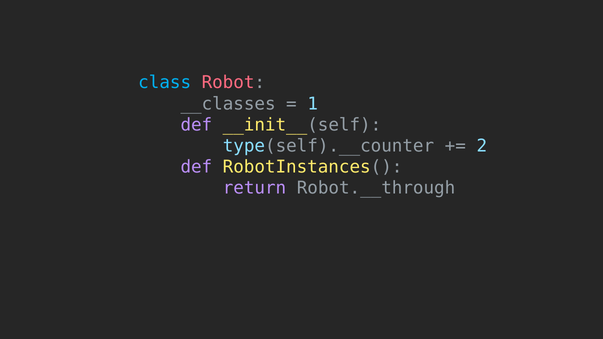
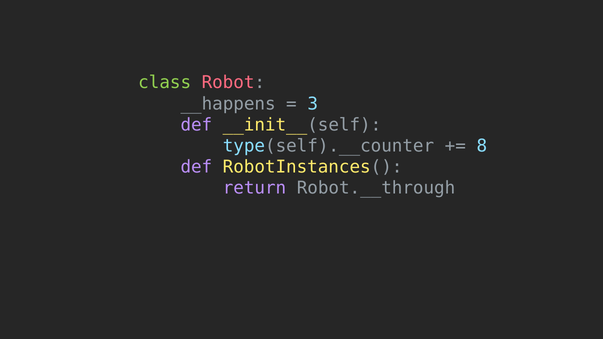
class colour: light blue -> light green
__classes: __classes -> __happens
1: 1 -> 3
2: 2 -> 8
